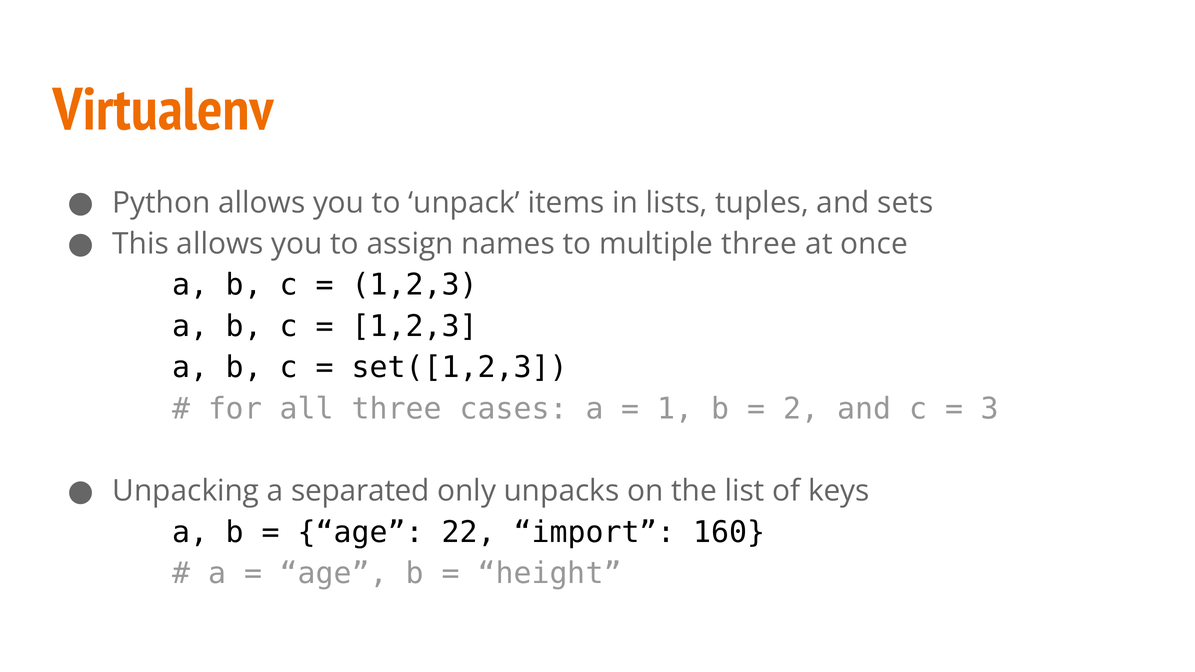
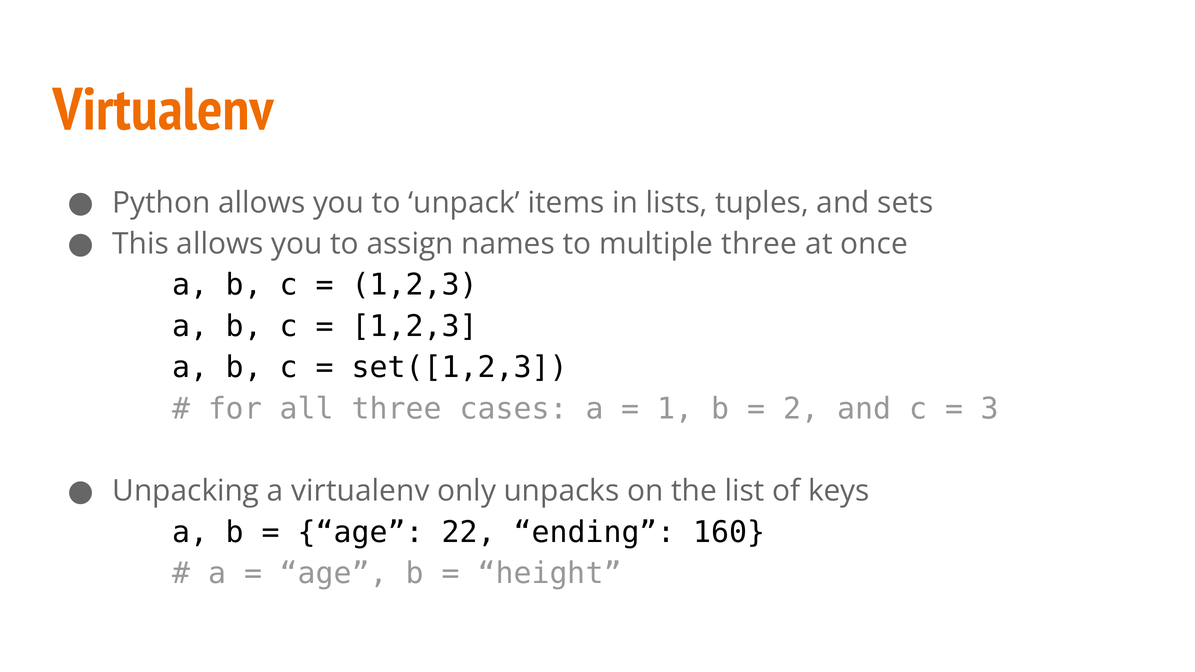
a separated: separated -> virtualenv
import: import -> ending
